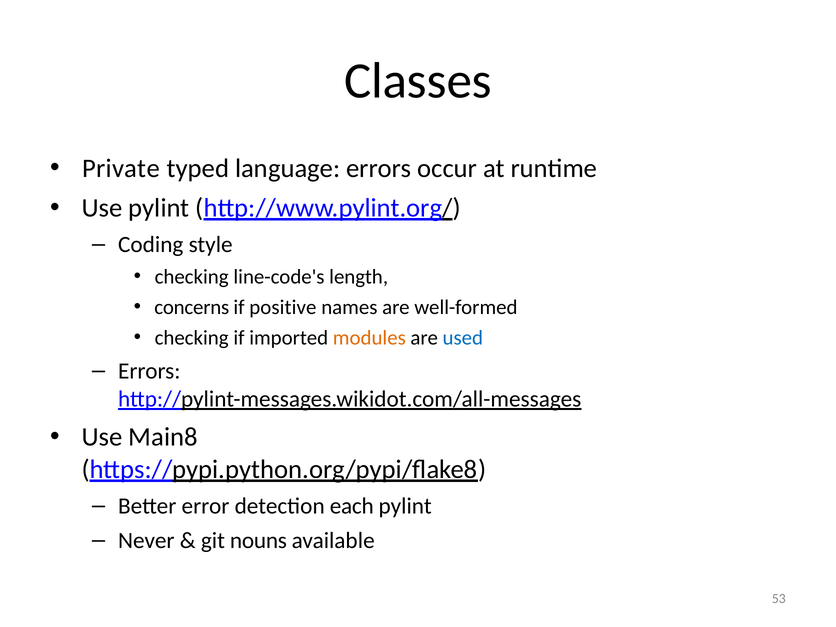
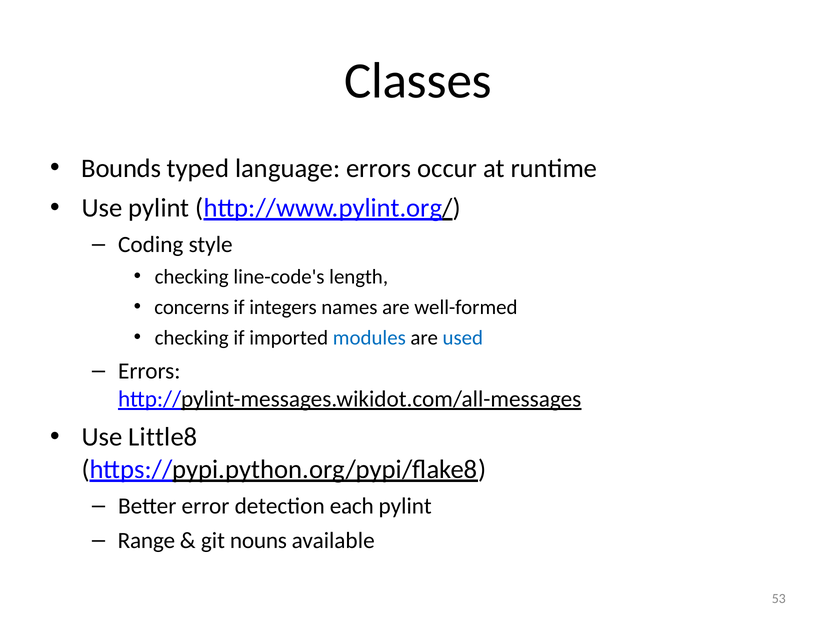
Private: Private -> Bounds
positive: positive -> integers
modules colour: orange -> blue
Main8: Main8 -> Little8
Never: Never -> Range
